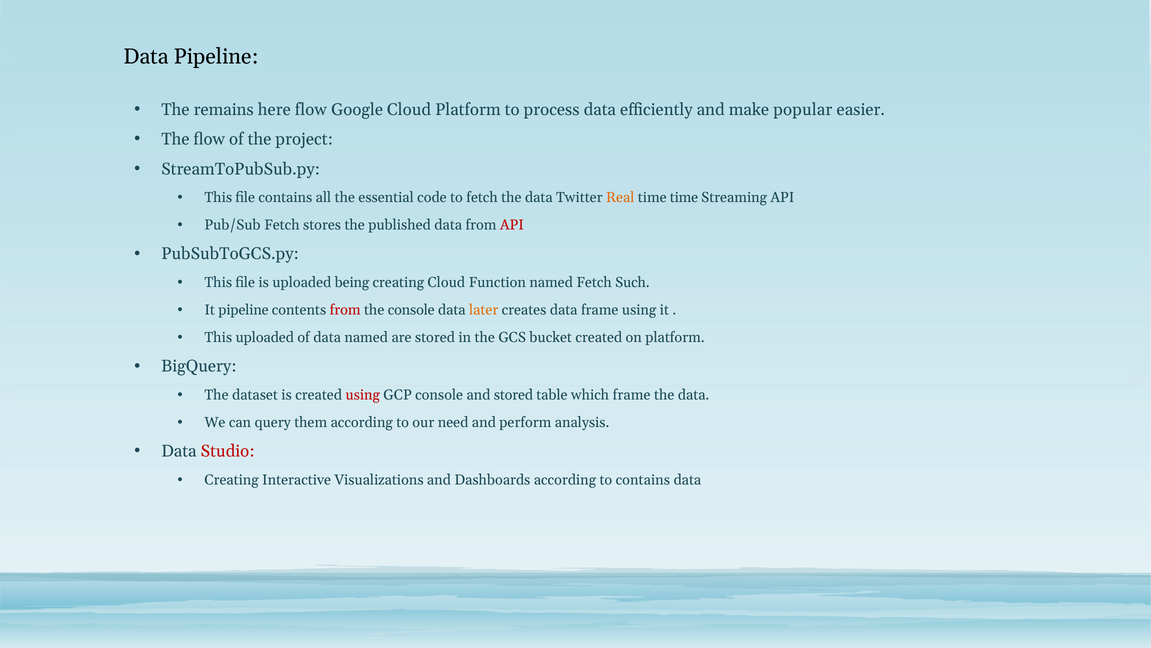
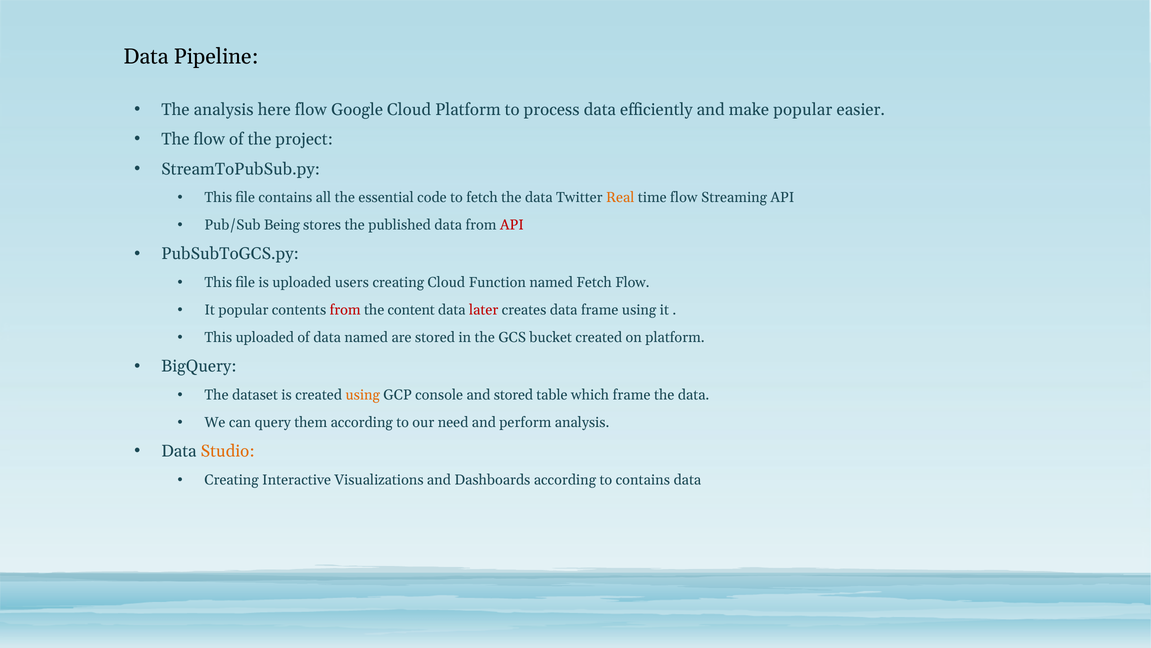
The remains: remains -> analysis
time time: time -> flow
Pub/Sub Fetch: Fetch -> Being
being: being -> users
Fetch Such: Such -> Flow
It pipeline: pipeline -> popular
the console: console -> content
later colour: orange -> red
using at (363, 395) colour: red -> orange
Studio colour: red -> orange
